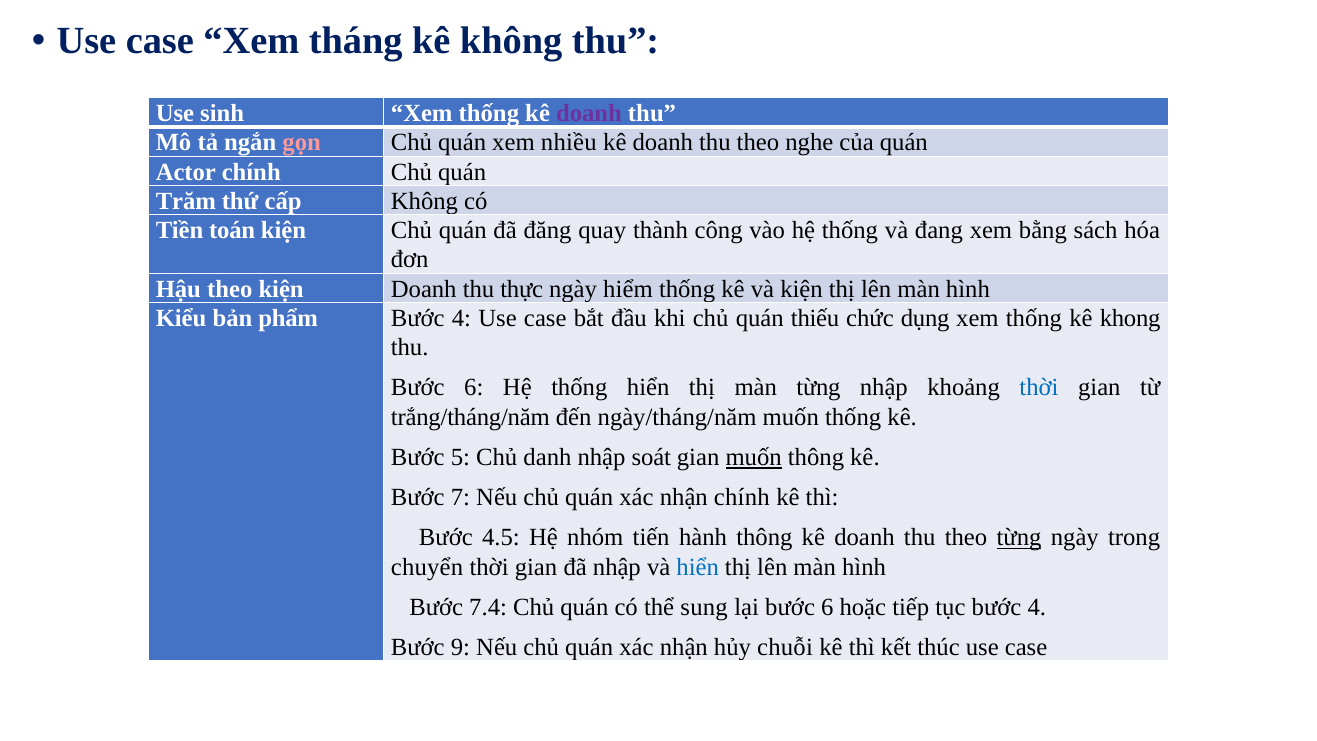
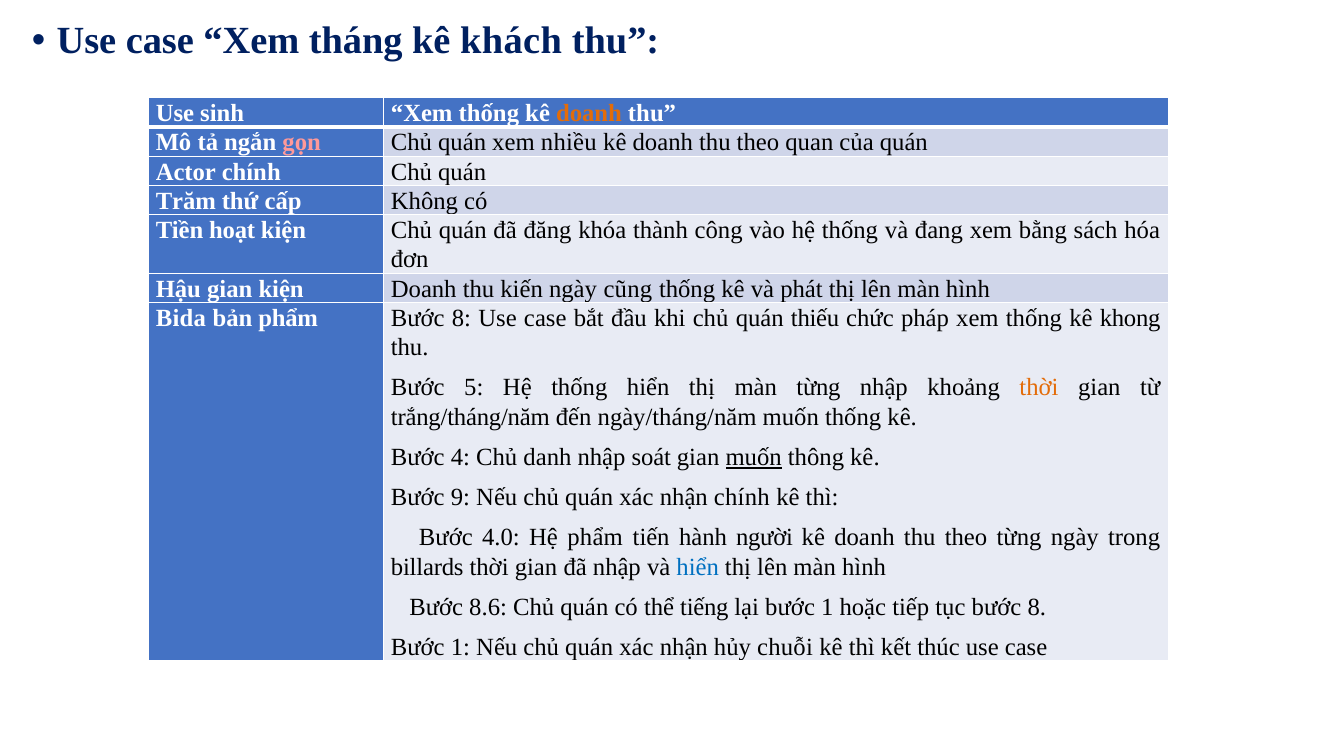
kê không: không -> khách
doanh at (589, 113) colour: purple -> orange
nghe: nghe -> quan
toán: toán -> hoạt
quay: quay -> khóa
Hậu theo: theo -> gian
thực: thực -> kiến
hiểm: hiểm -> cũng
và kiện: kiện -> phát
Kiểu: Kiểu -> Bida
4 at (462, 318): 4 -> 8
dụng: dụng -> pháp
6 at (474, 388): 6 -> 5
thời at (1039, 388) colour: blue -> orange
5: 5 -> 4
7: 7 -> 9
4.5: 4.5 -> 4.0
Hệ nhóm: nhóm -> phẩm
hành thông: thông -> người
từng at (1019, 538) underline: present -> none
chuyển: chuyển -> billards
7.4: 7.4 -> 8.6
sung: sung -> tiếng
lại bước 6: 6 -> 1
tục bước 4: 4 -> 8
9 at (460, 647): 9 -> 1
